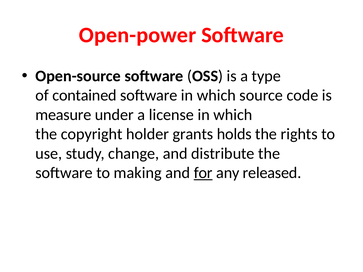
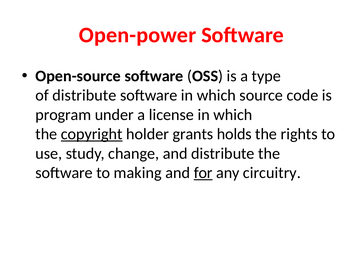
of contained: contained -> distribute
measure: measure -> program
copyright underline: none -> present
released: released -> circuitry
